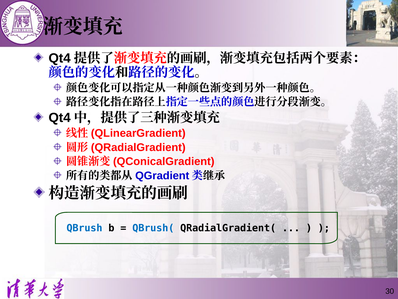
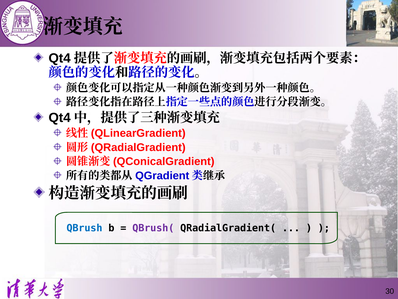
QBrush( colour: blue -> purple
